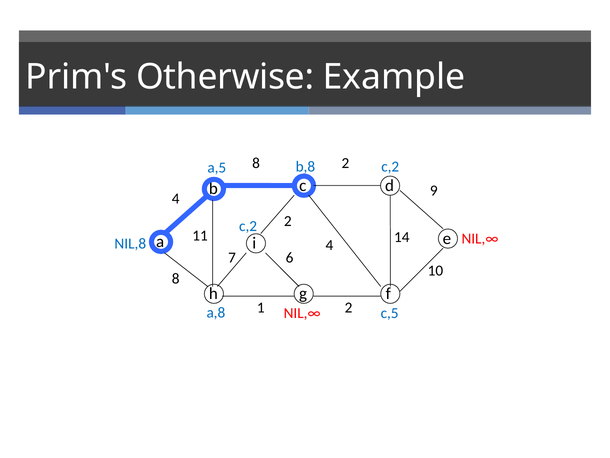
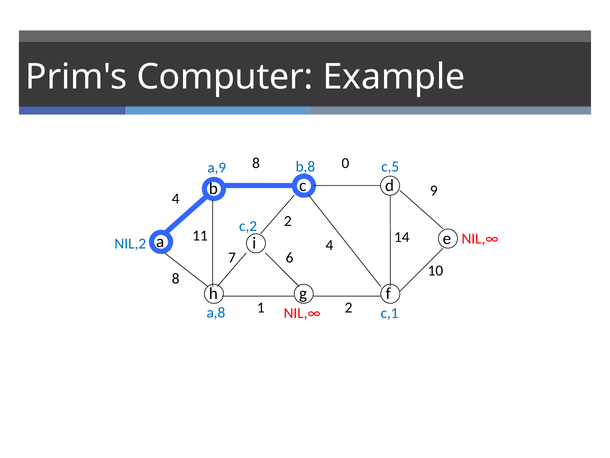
Otherwise: Otherwise -> Computer
8 2: 2 -> 0
b,8 c,2: c,2 -> c,5
a,5: a,5 -> a,9
NIL,8: NIL,8 -> NIL,2
c,5: c,5 -> c,1
